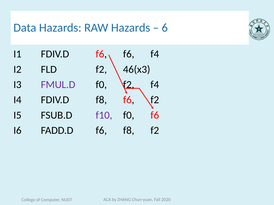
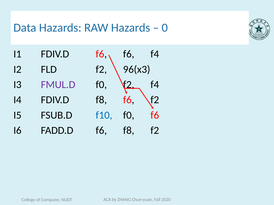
6: 6 -> 0
46(x3: 46(x3 -> 96(x3
f10 colour: purple -> blue
